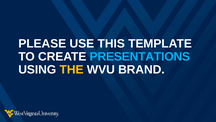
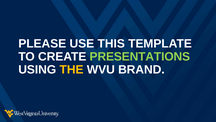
PRESENTATIONS colour: light blue -> light green
